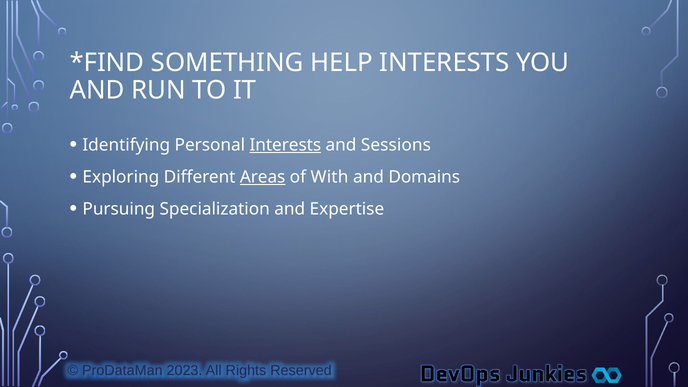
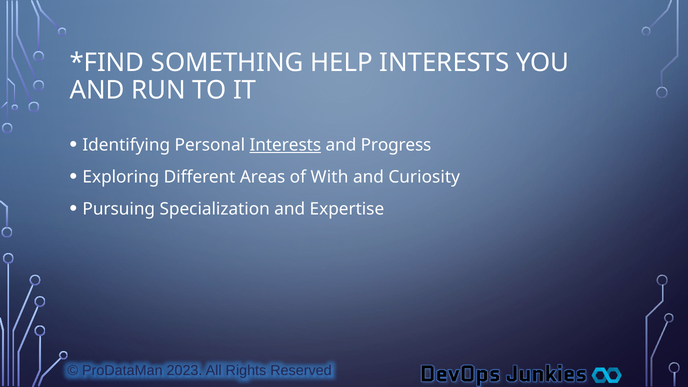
Sessions: Sessions -> Progress
Areas underline: present -> none
Domains: Domains -> Curiosity
